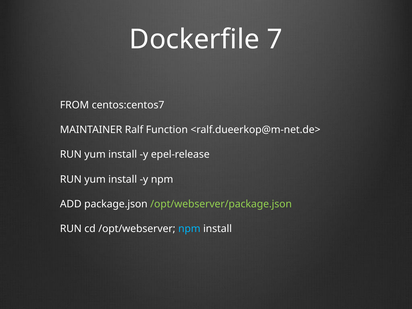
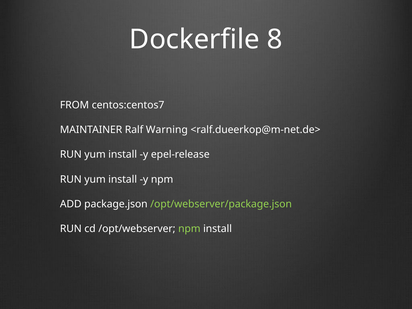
7: 7 -> 8
Function: Function -> Warning
npm at (189, 229) colour: light blue -> light green
